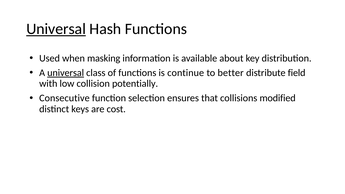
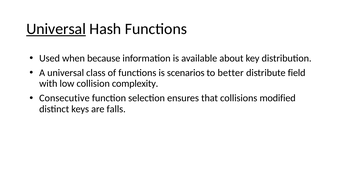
masking: masking -> because
universal at (66, 73) underline: present -> none
continue: continue -> scenarios
potentially: potentially -> complexity
cost: cost -> falls
